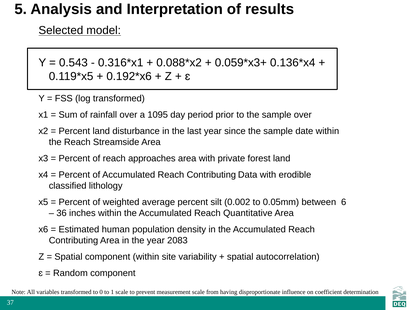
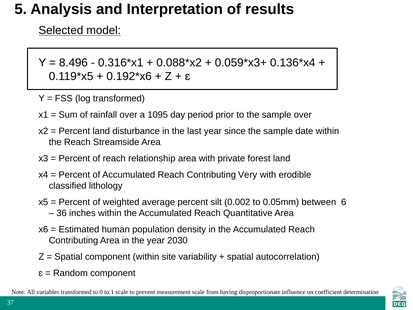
0.543: 0.543 -> 8.496
approaches: approaches -> relationship
Data: Data -> Very
2083: 2083 -> 2030
